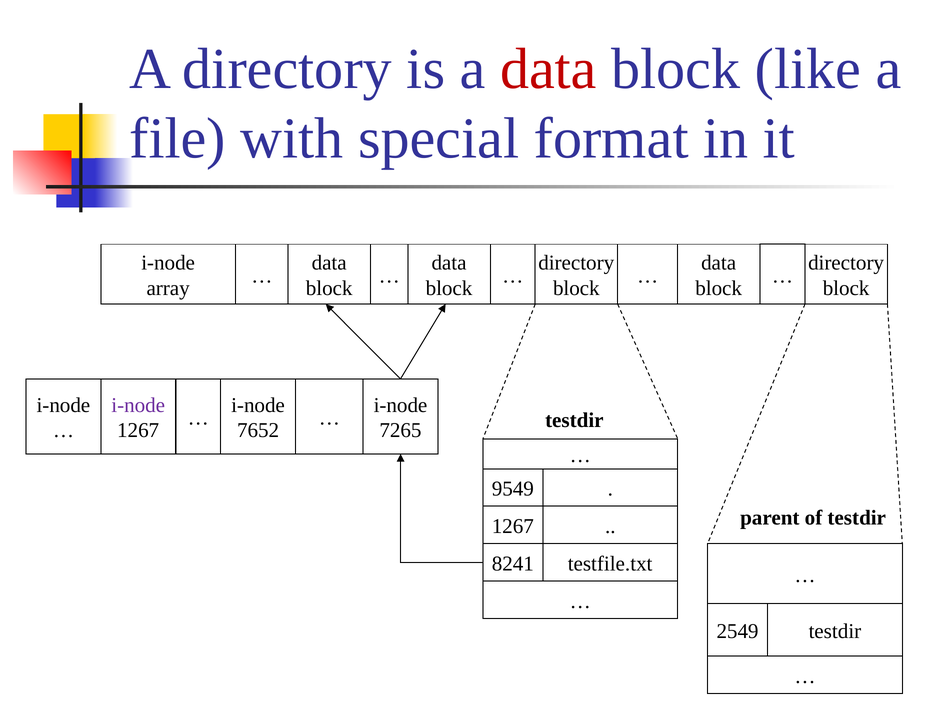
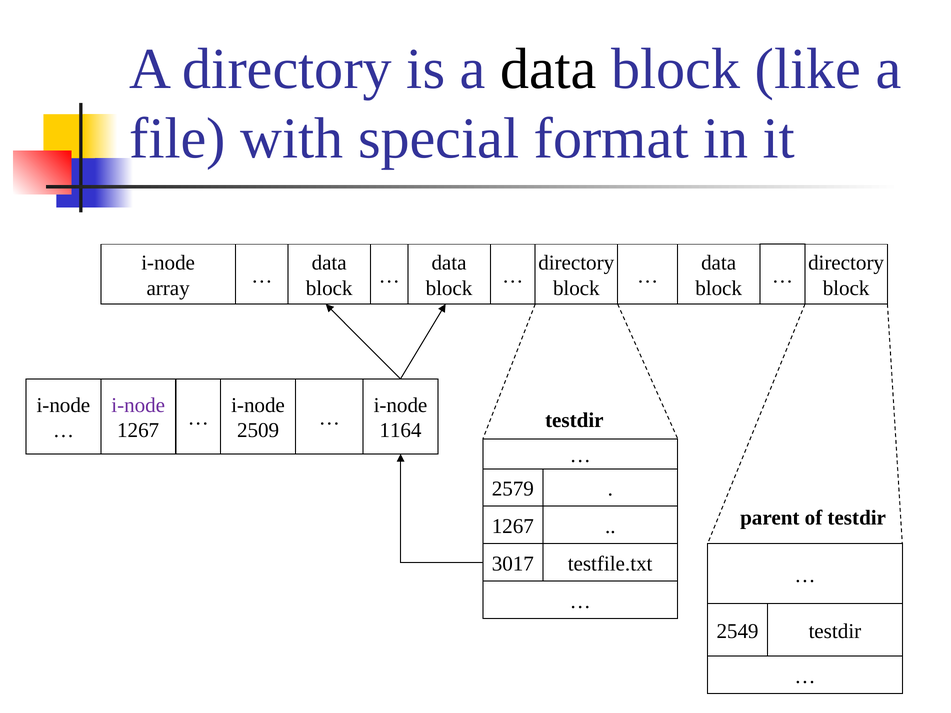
data at (548, 69) colour: red -> black
7652: 7652 -> 2509
7265: 7265 -> 1164
9549: 9549 -> 2579
8241: 8241 -> 3017
